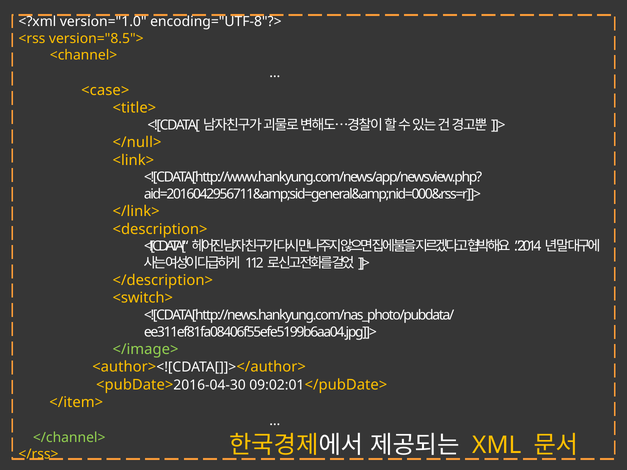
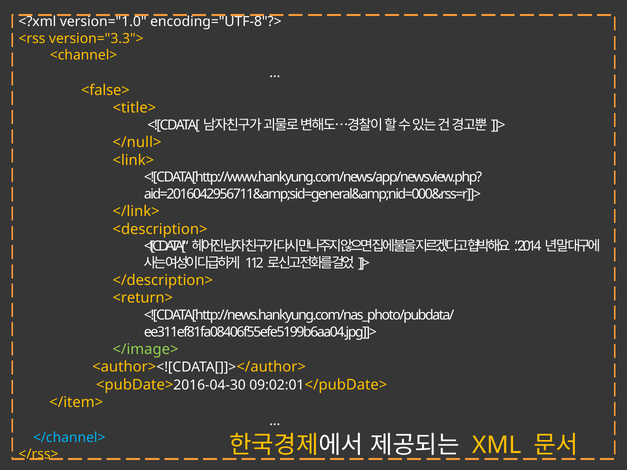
version="8.5">: version="8.5"> -> version="3.3">
<case>: <case> -> <false>
<switch>: <switch> -> <return>
</channel> colour: light green -> light blue
